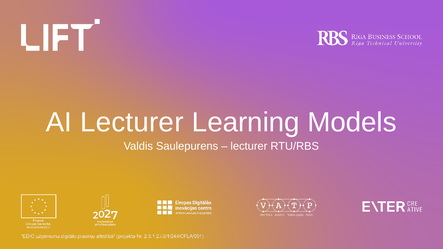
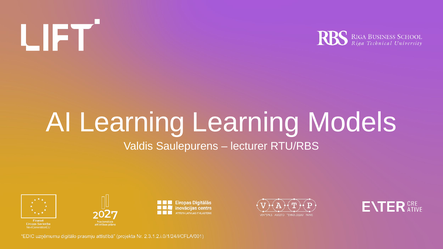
AI Lecturer: Lecturer -> Learning
